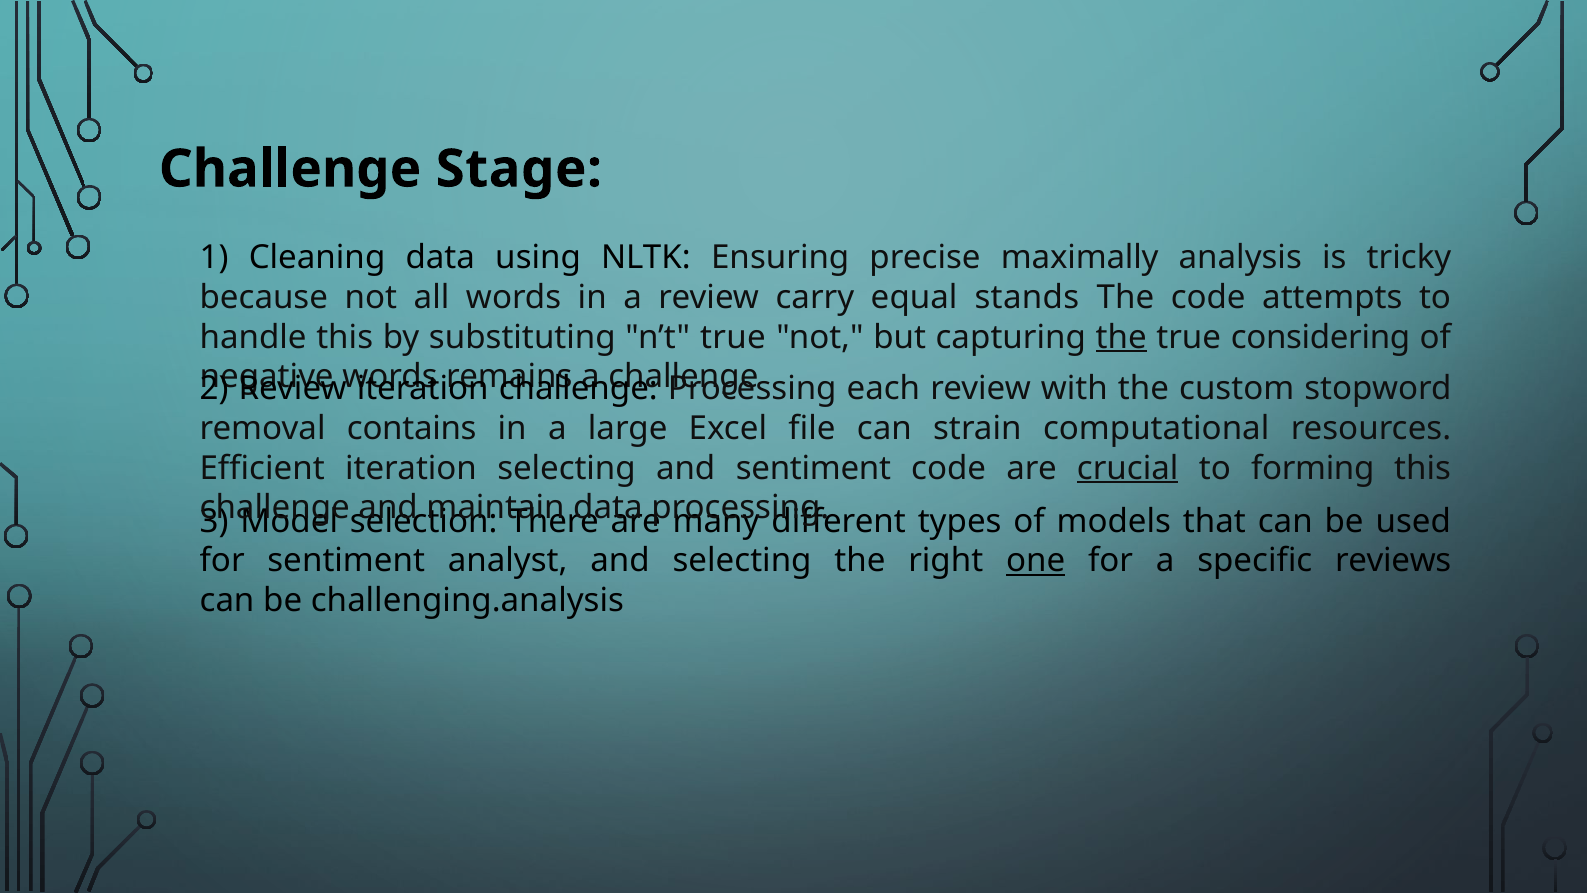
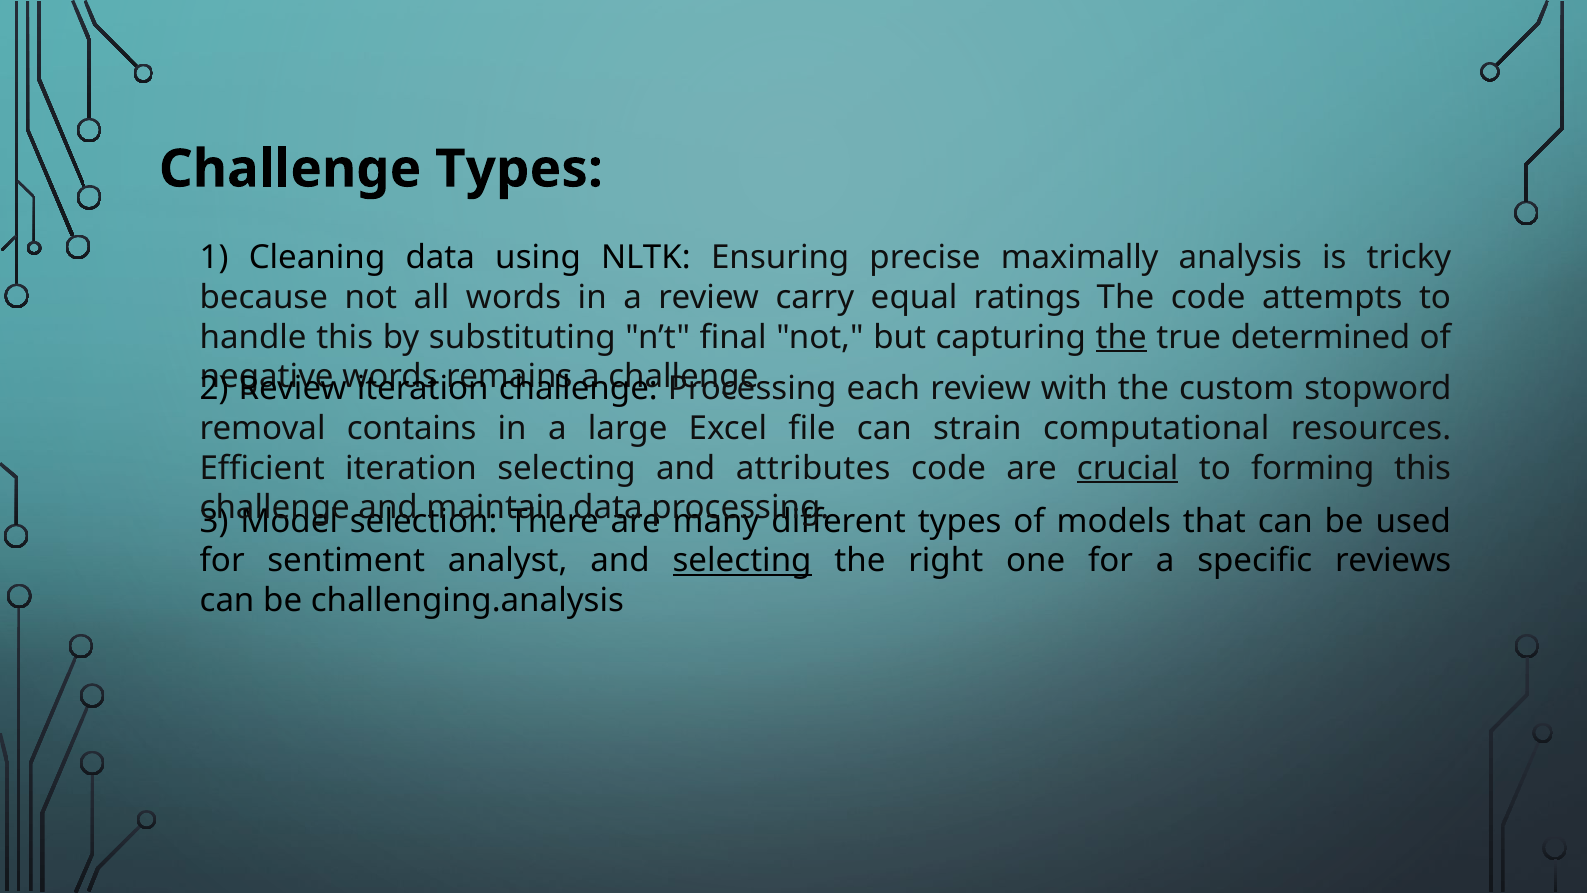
Challenge Stage: Stage -> Types
stands: stands -> ratings
n’t true: true -> final
considering: considering -> determined
and sentiment: sentiment -> attributes
selecting at (742, 561) underline: none -> present
one underline: present -> none
